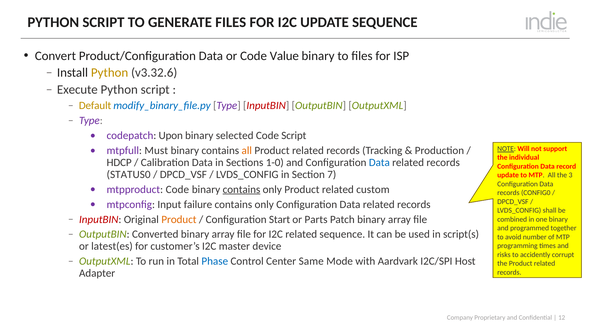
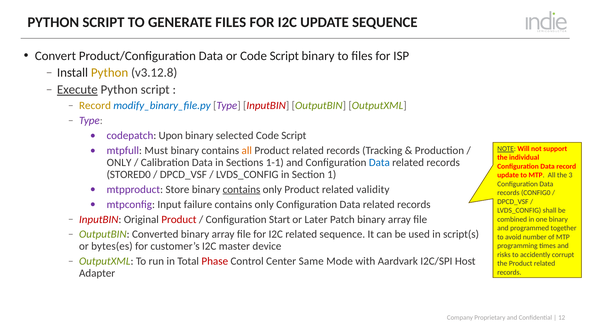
or Code Value: Value -> Script
v3.32.6: v3.32.6 -> v3.12.8
Execute underline: none -> present
Default at (95, 106): Default -> Record
HDCP at (119, 163): HDCP -> ONLY
1-0: 1-0 -> 1-1
STATUS0: STATUS0 -> STORED0
7: 7 -> 1
mtpproduct Code: Code -> Store
custom: custom -> validity
Product at (179, 220) colour: orange -> red
Parts: Parts -> Later
latest(es: latest(es -> bytes(es
Phase colour: blue -> red
